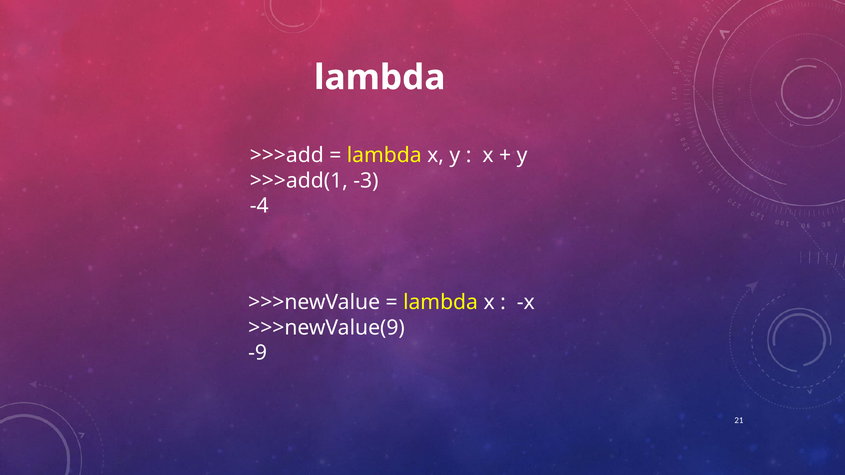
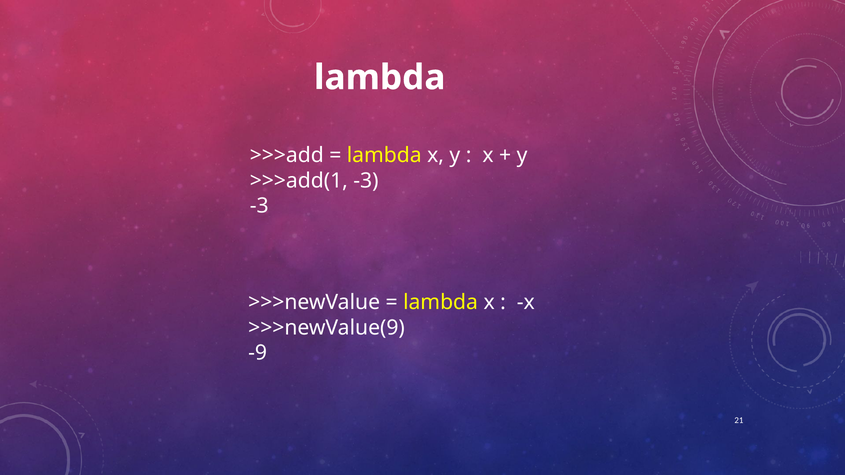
-4 at (259, 206): -4 -> -3
